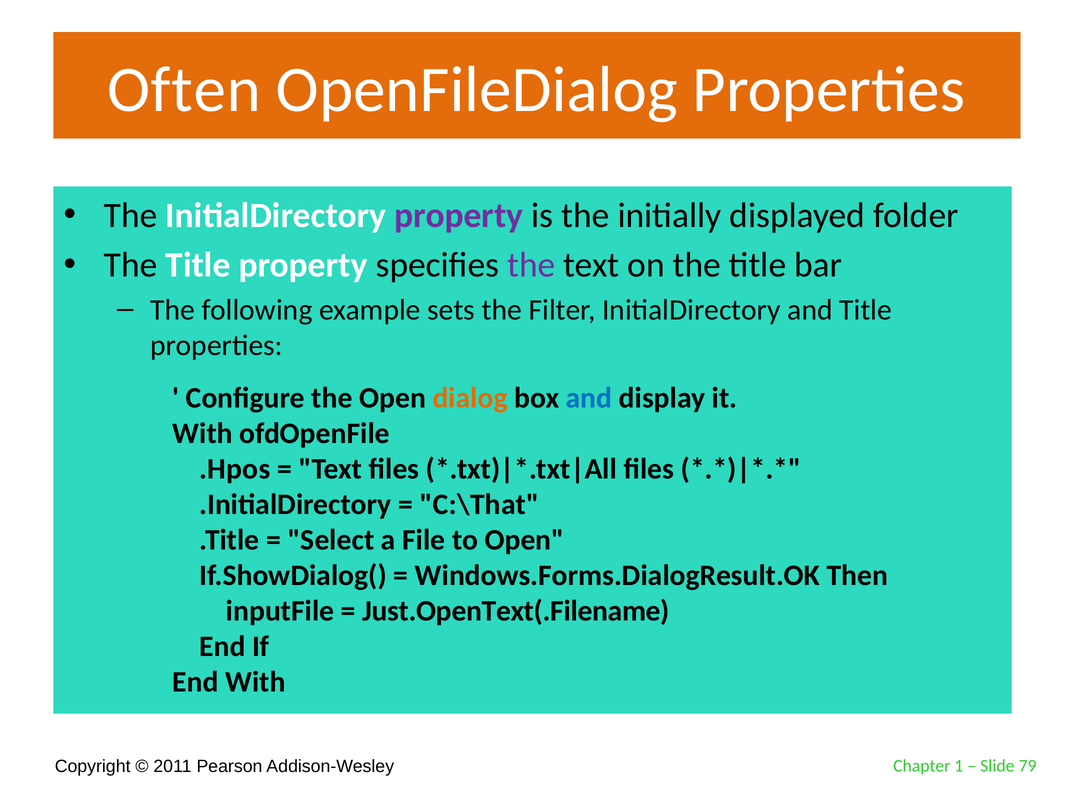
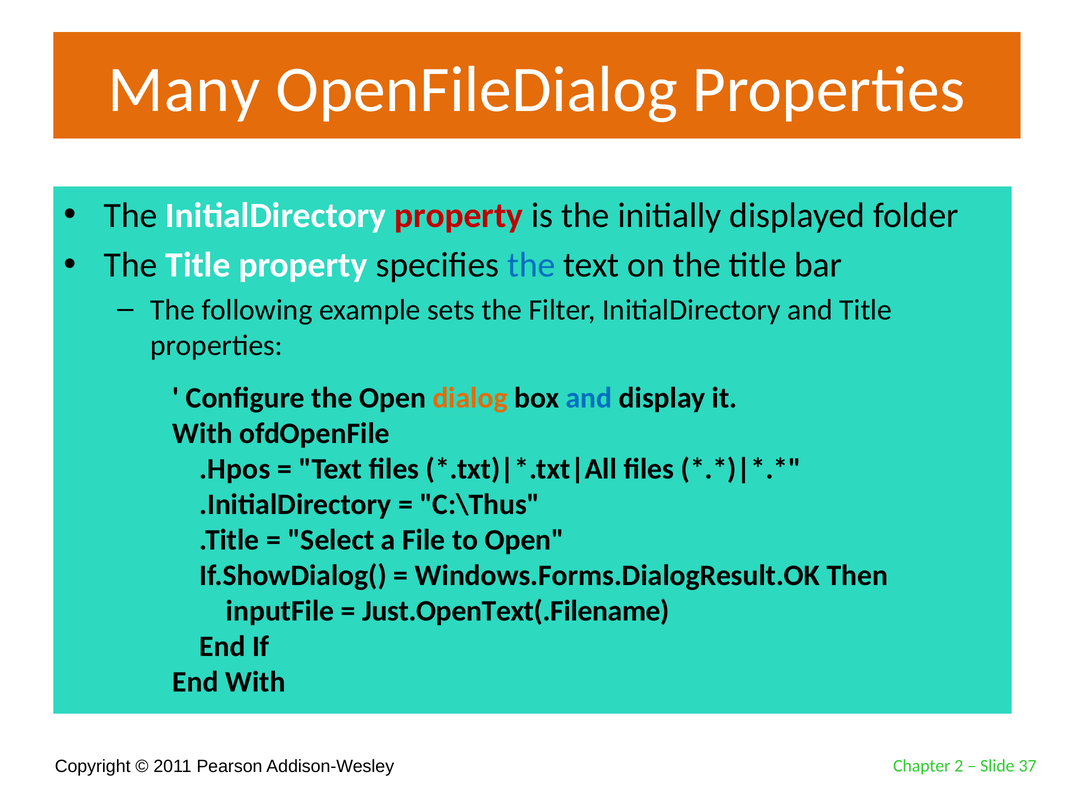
Often: Often -> Many
property at (459, 215) colour: purple -> red
the at (531, 265) colour: purple -> blue
C:\That: C:\That -> C:\Thus
1: 1 -> 2
79: 79 -> 37
